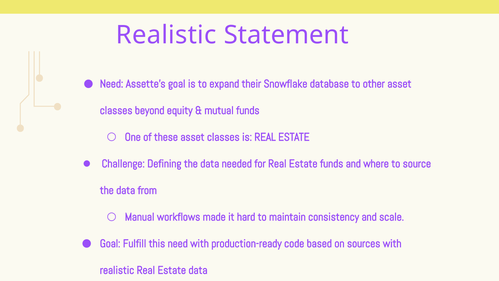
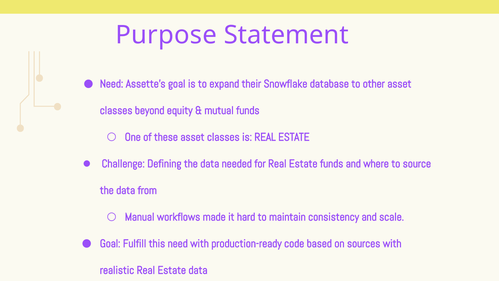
Realistic at (166, 35): Realistic -> Purpose
